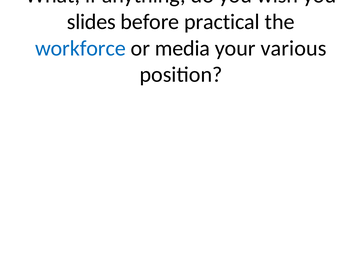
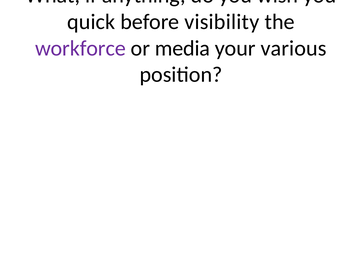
slides: slides -> quick
practical: practical -> visibility
workforce colour: blue -> purple
